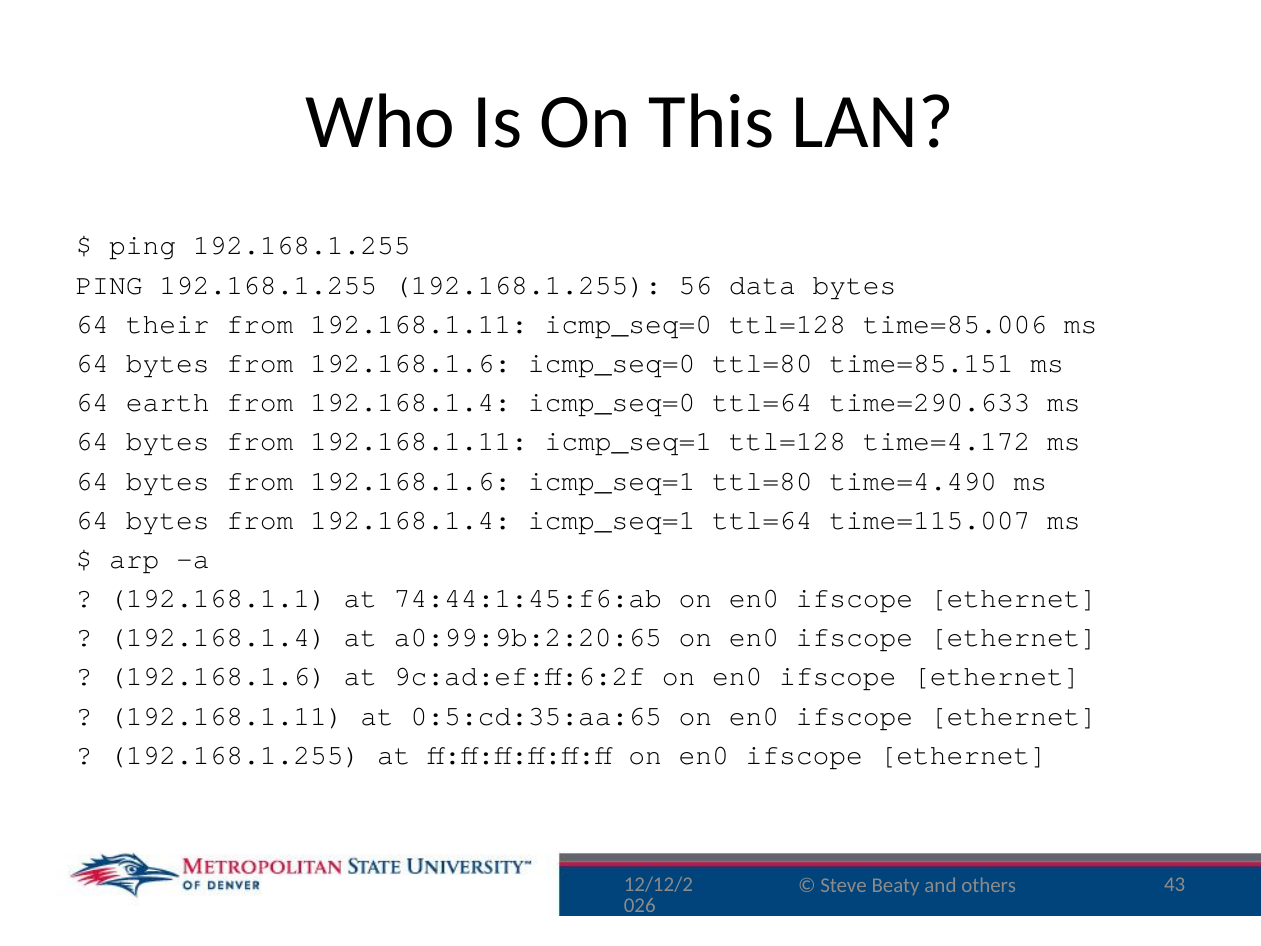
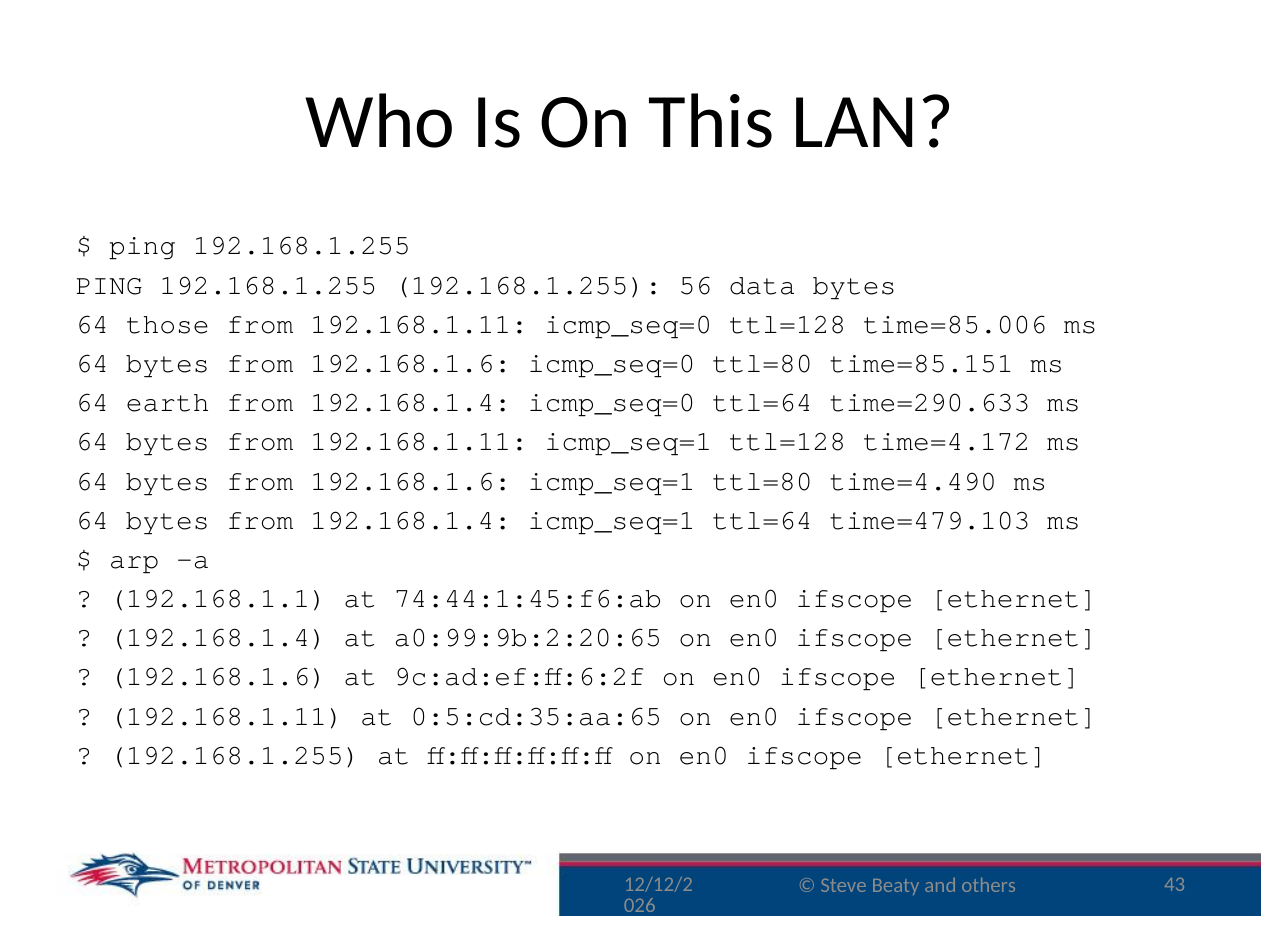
their: their -> those
time=115.007: time=115.007 -> time=479.103
